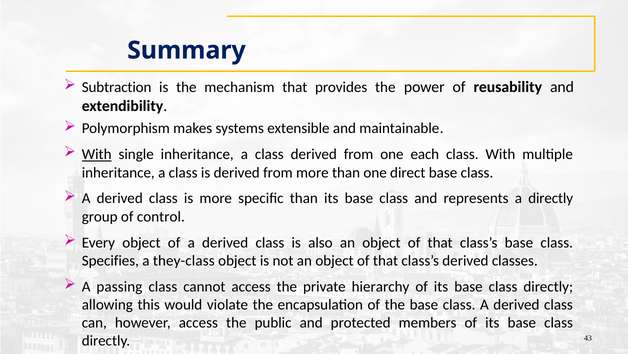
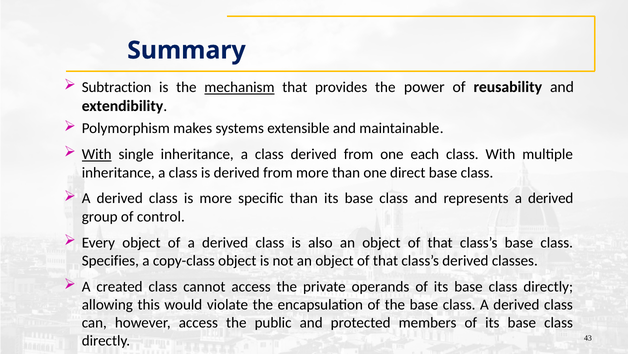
mechanism underline: none -> present
represents a directly: directly -> derived
they-class: they-class -> copy-class
passing: passing -> created
hierarchy: hierarchy -> operands
